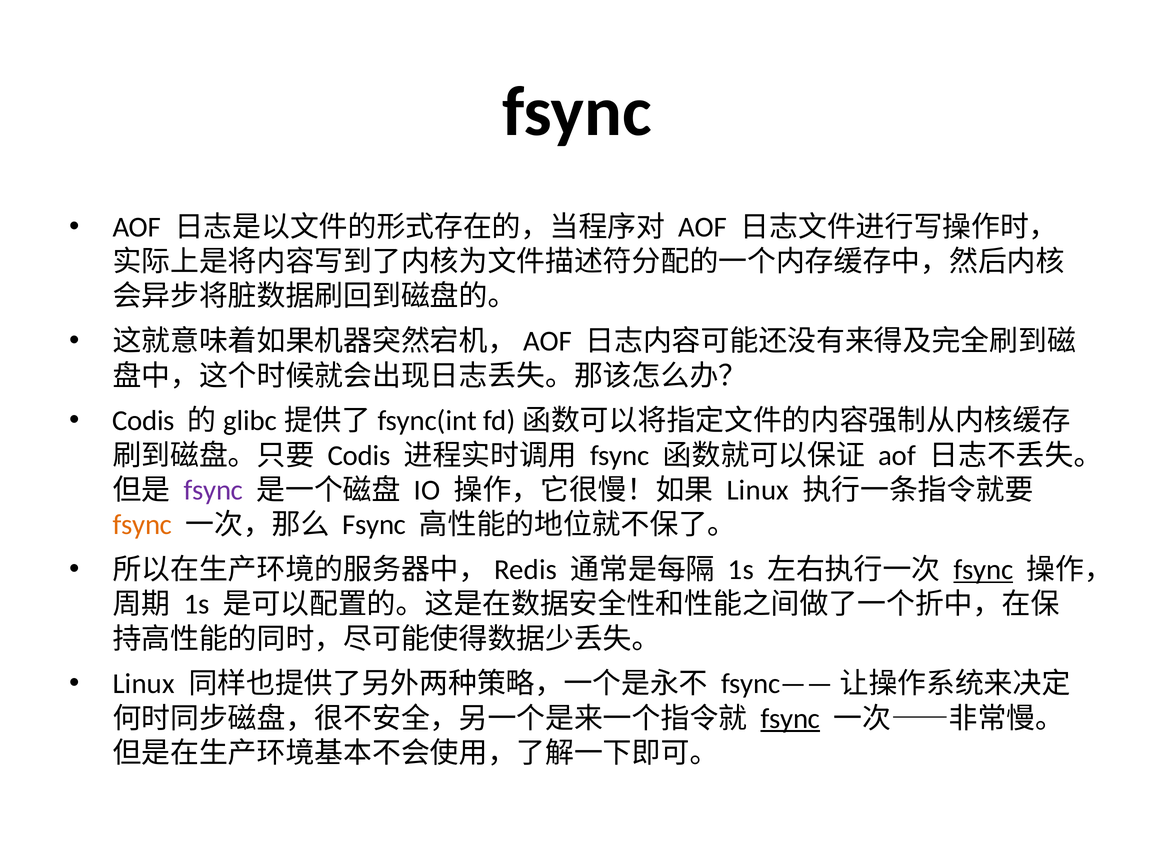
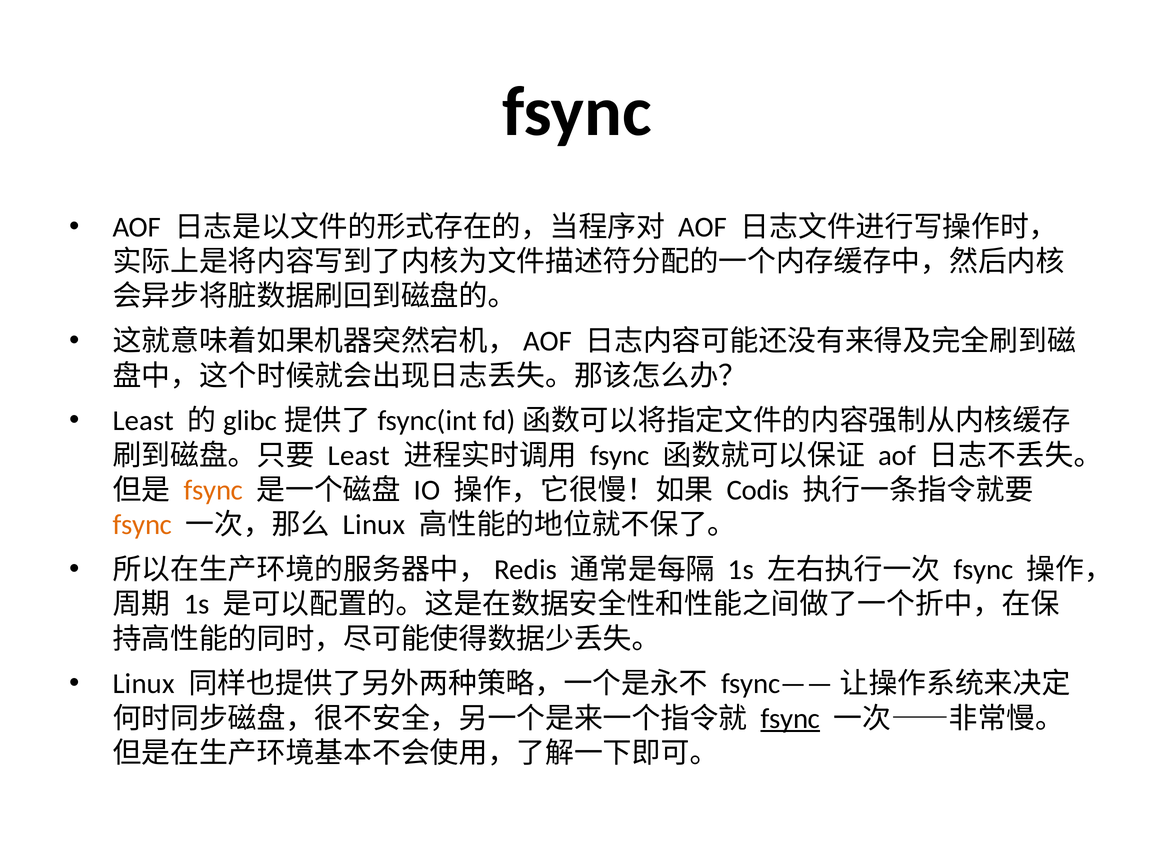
Codis at (143, 421): Codis -> Least
Codis at (359, 455): Codis -> Least
fsync at (213, 490) colour: purple -> orange
Linux at (758, 490): Linux -> Codis
Fsync at (374, 525): Fsync -> Linux
fsync at (983, 569) underline: present -> none
